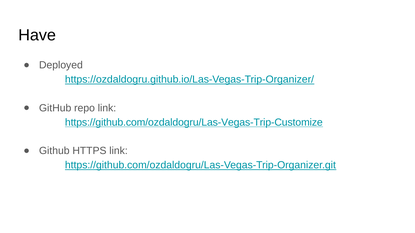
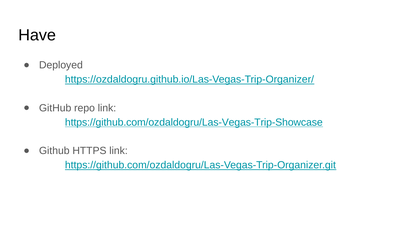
https://github.com/ozdaldogru/Las-Vegas-Trip-Customize: https://github.com/ozdaldogru/Las-Vegas-Trip-Customize -> https://github.com/ozdaldogru/Las-Vegas-Trip-Showcase
